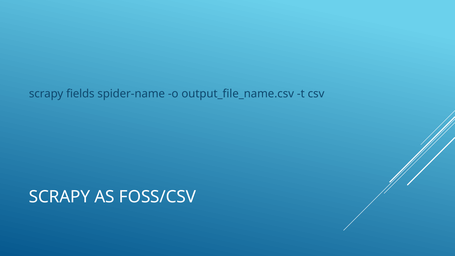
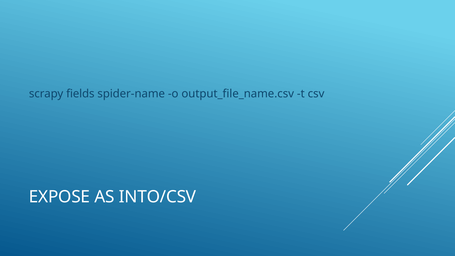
SCRAPY at (59, 197): SCRAPY -> EXPOSE
FOSS/CSV: FOSS/CSV -> INTO/CSV
